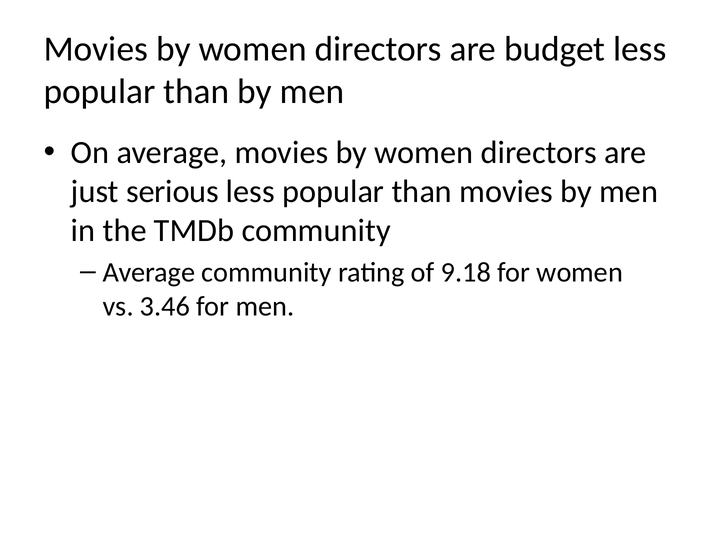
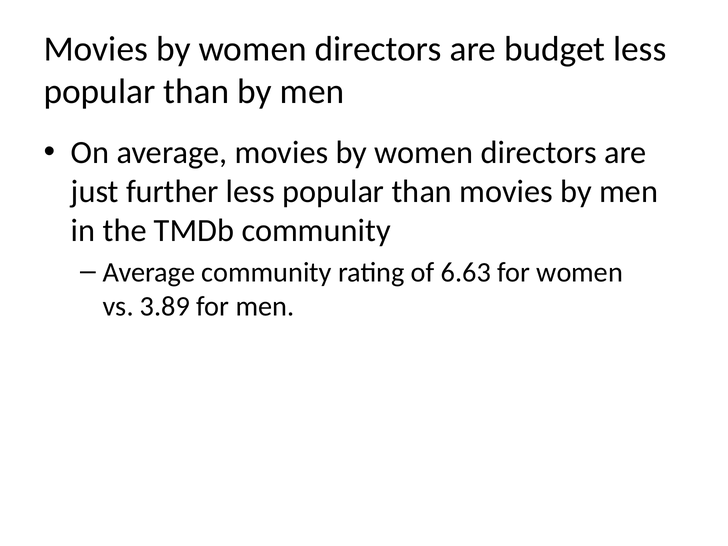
serious: serious -> further
9.18: 9.18 -> 6.63
3.46: 3.46 -> 3.89
